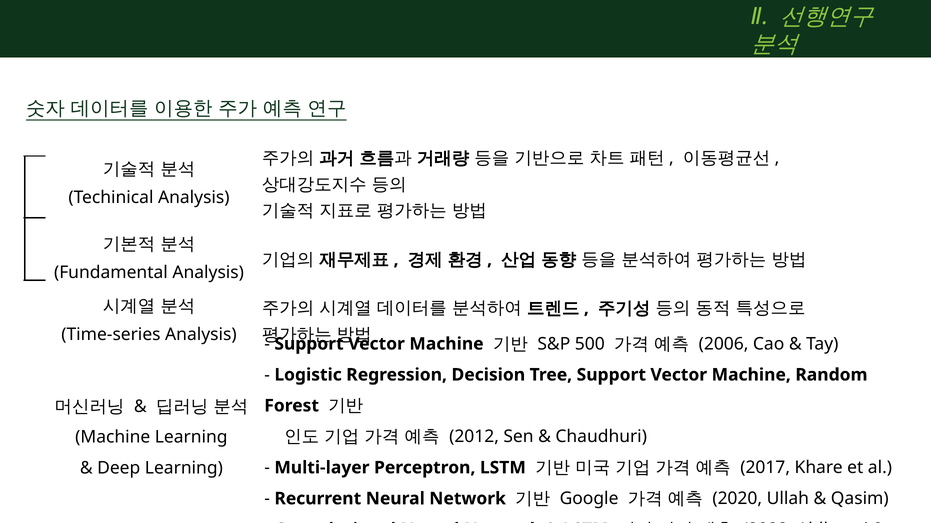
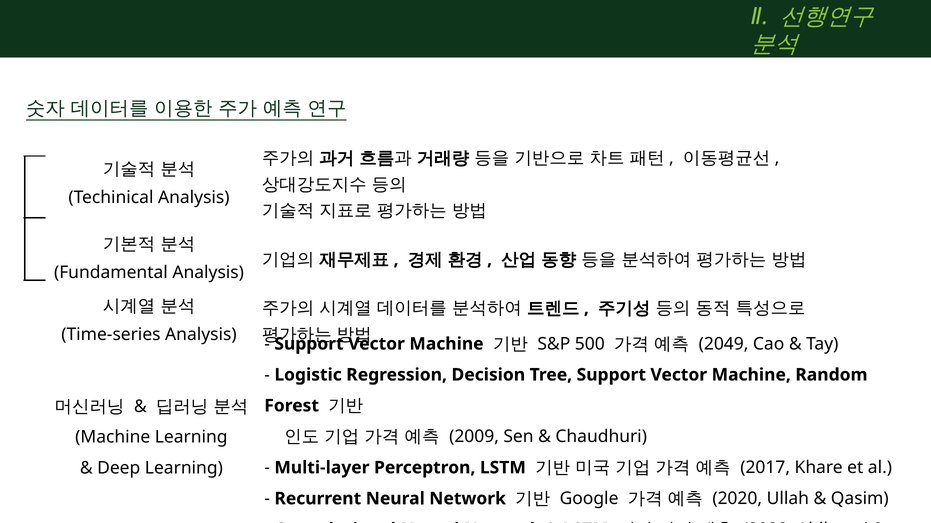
2006: 2006 -> 2049
2012: 2012 -> 2009
